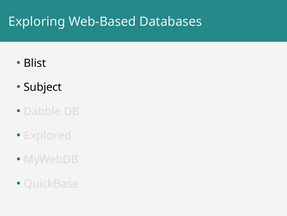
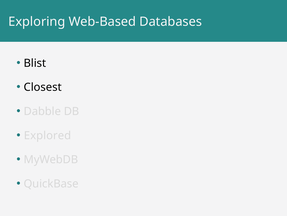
Subject: Subject -> Closest
